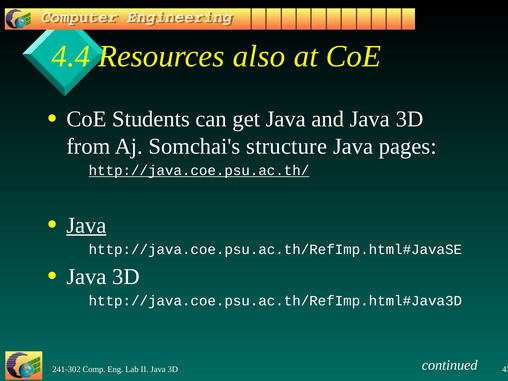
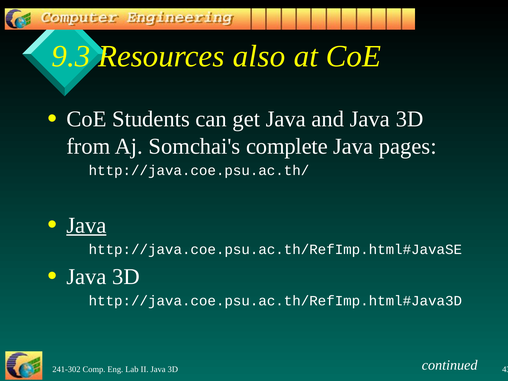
4.4: 4.4 -> 9.3
structure: structure -> complete
http://java.coe.psu.ac.th/ underline: present -> none
